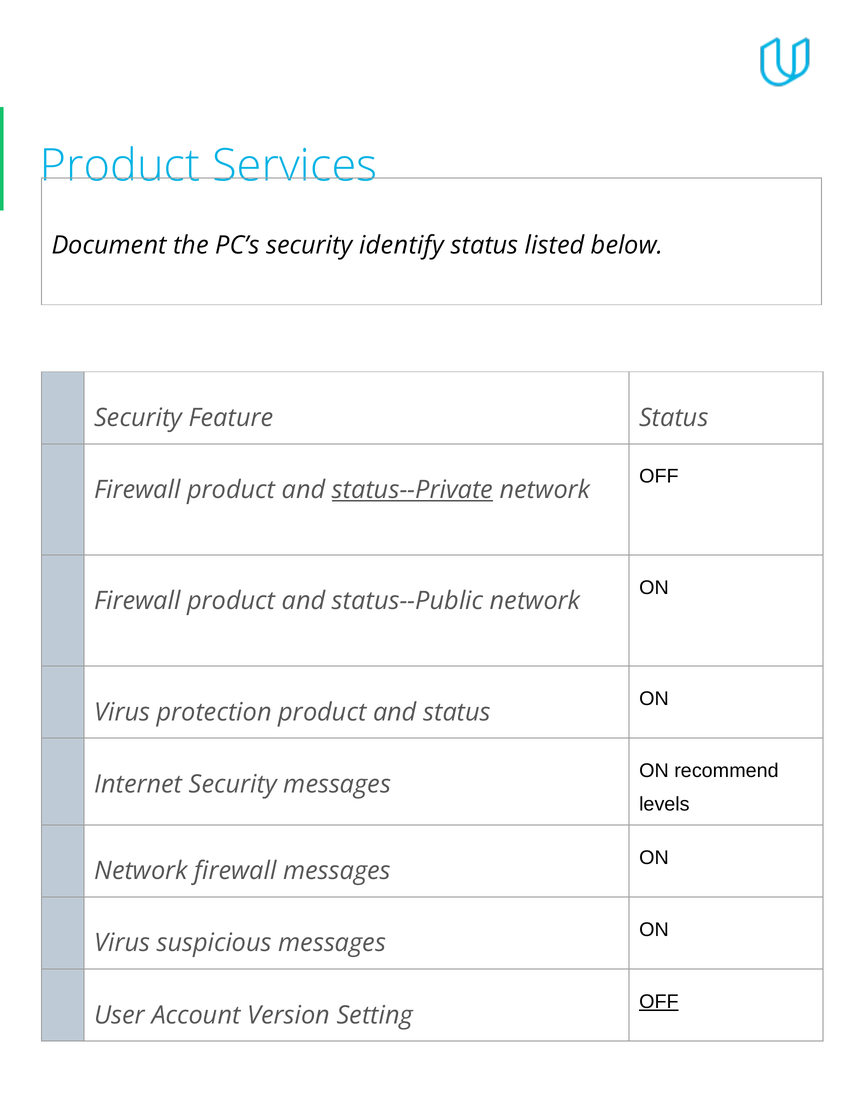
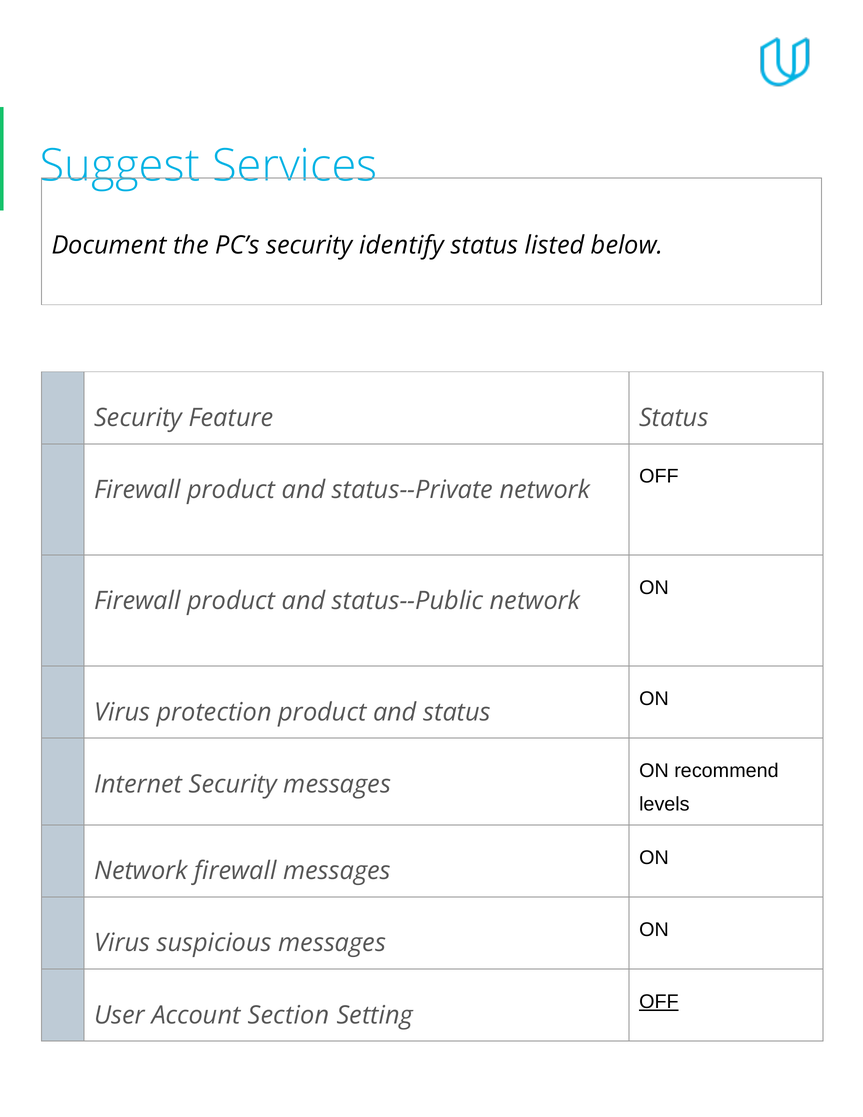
Product at (120, 166): Product -> Suggest
status--Private underline: present -> none
Version: Version -> Section
